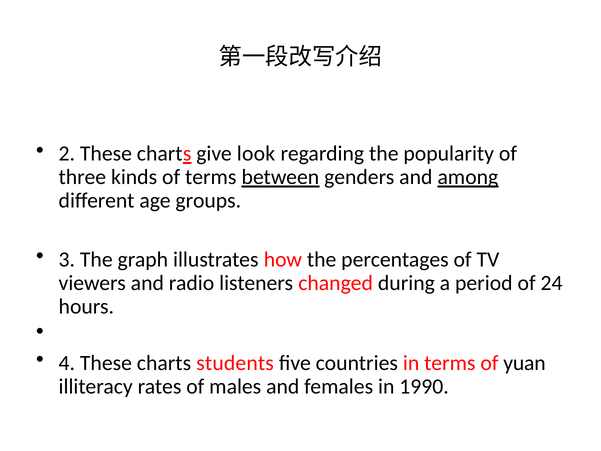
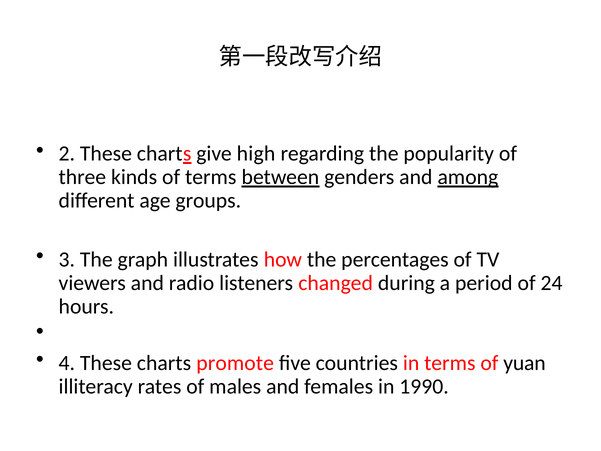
look: look -> high
students: students -> promote
